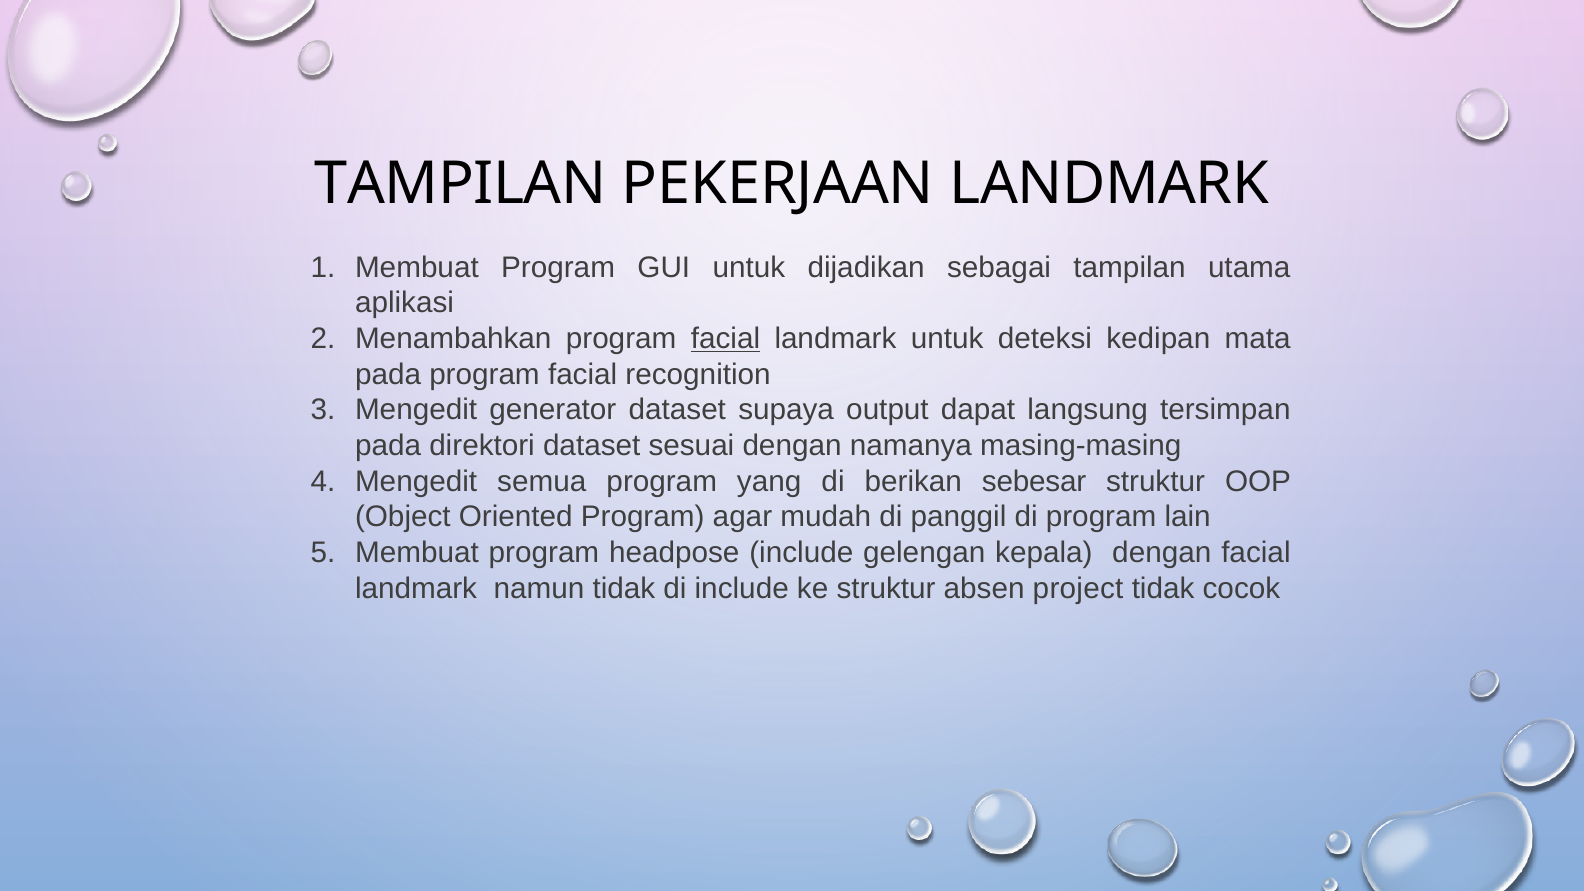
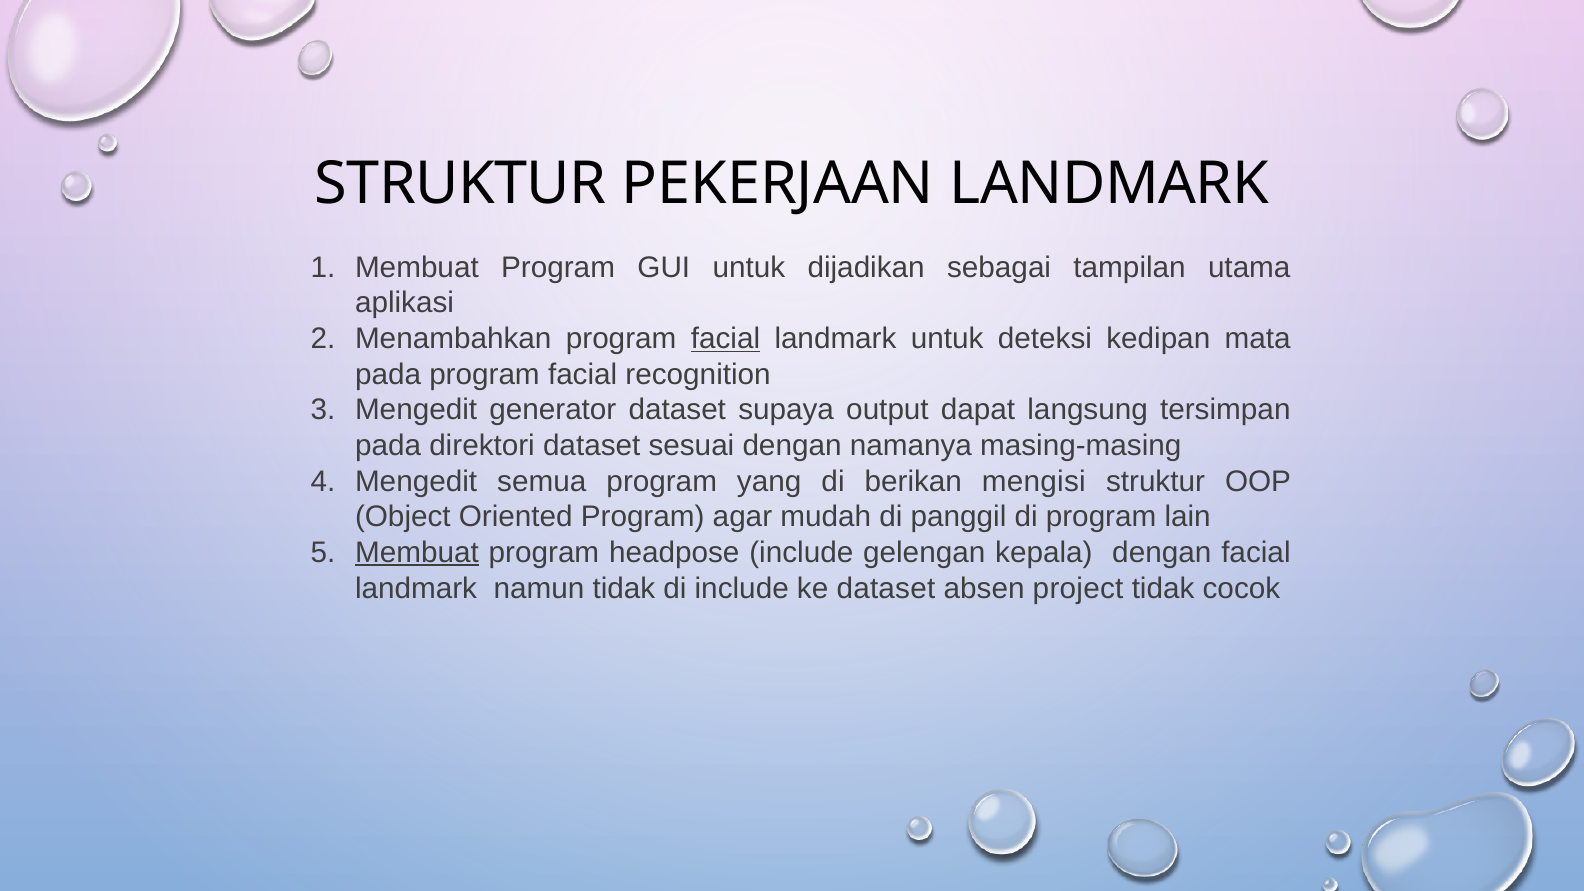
TAMPILAN at (461, 184): TAMPILAN -> STRUKTUR
sebesar: sebesar -> mengisi
Membuat at (417, 553) underline: none -> present
ke struktur: struktur -> dataset
